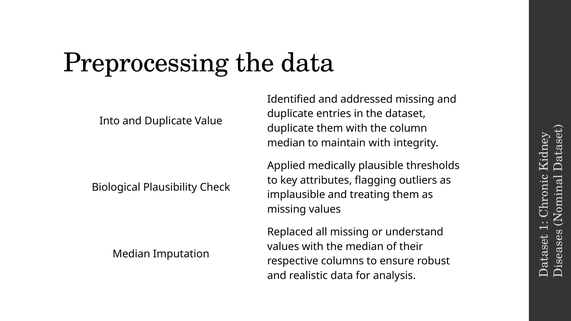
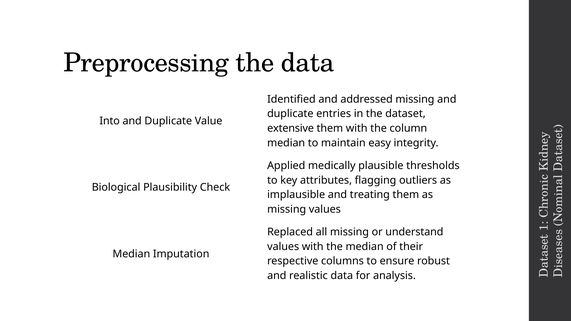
duplicate at (290, 128): duplicate -> extensive
maintain with: with -> easy
